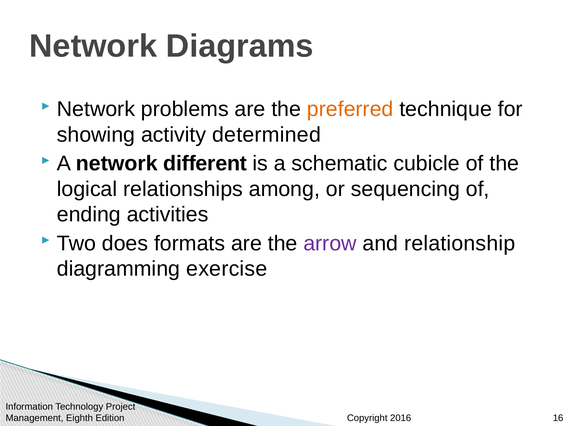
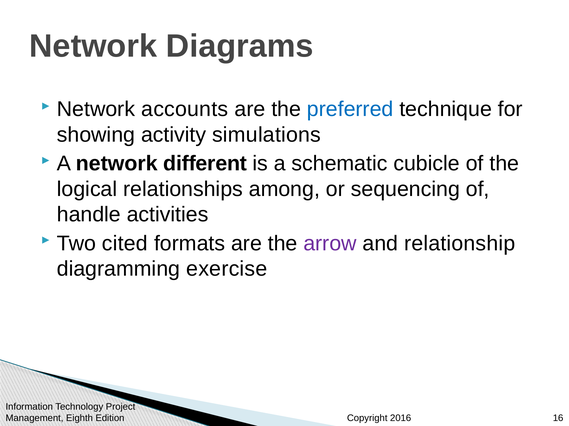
problems: problems -> accounts
preferred colour: orange -> blue
determined: determined -> simulations
ending: ending -> handle
does: does -> cited
